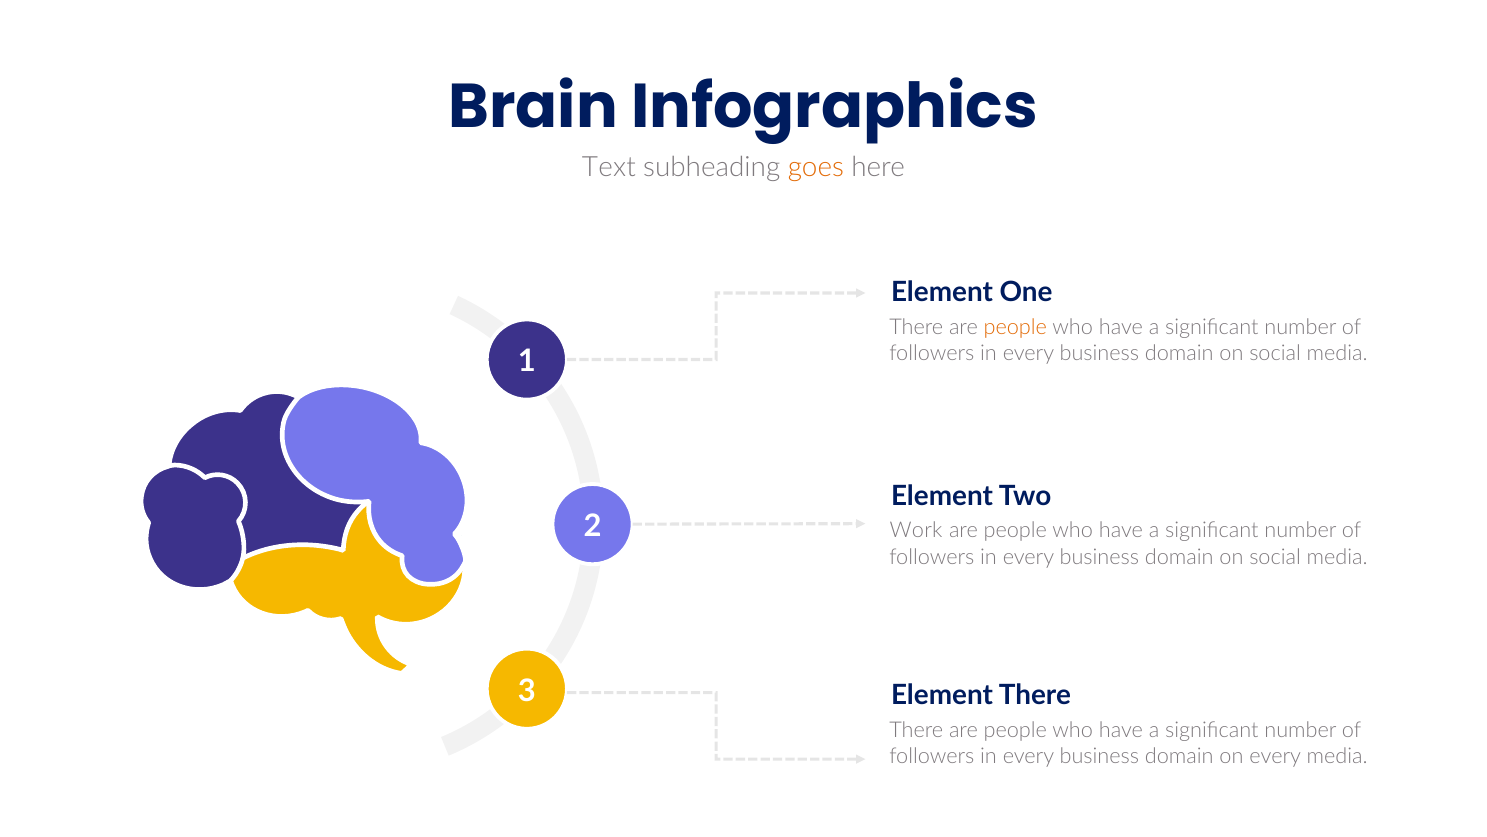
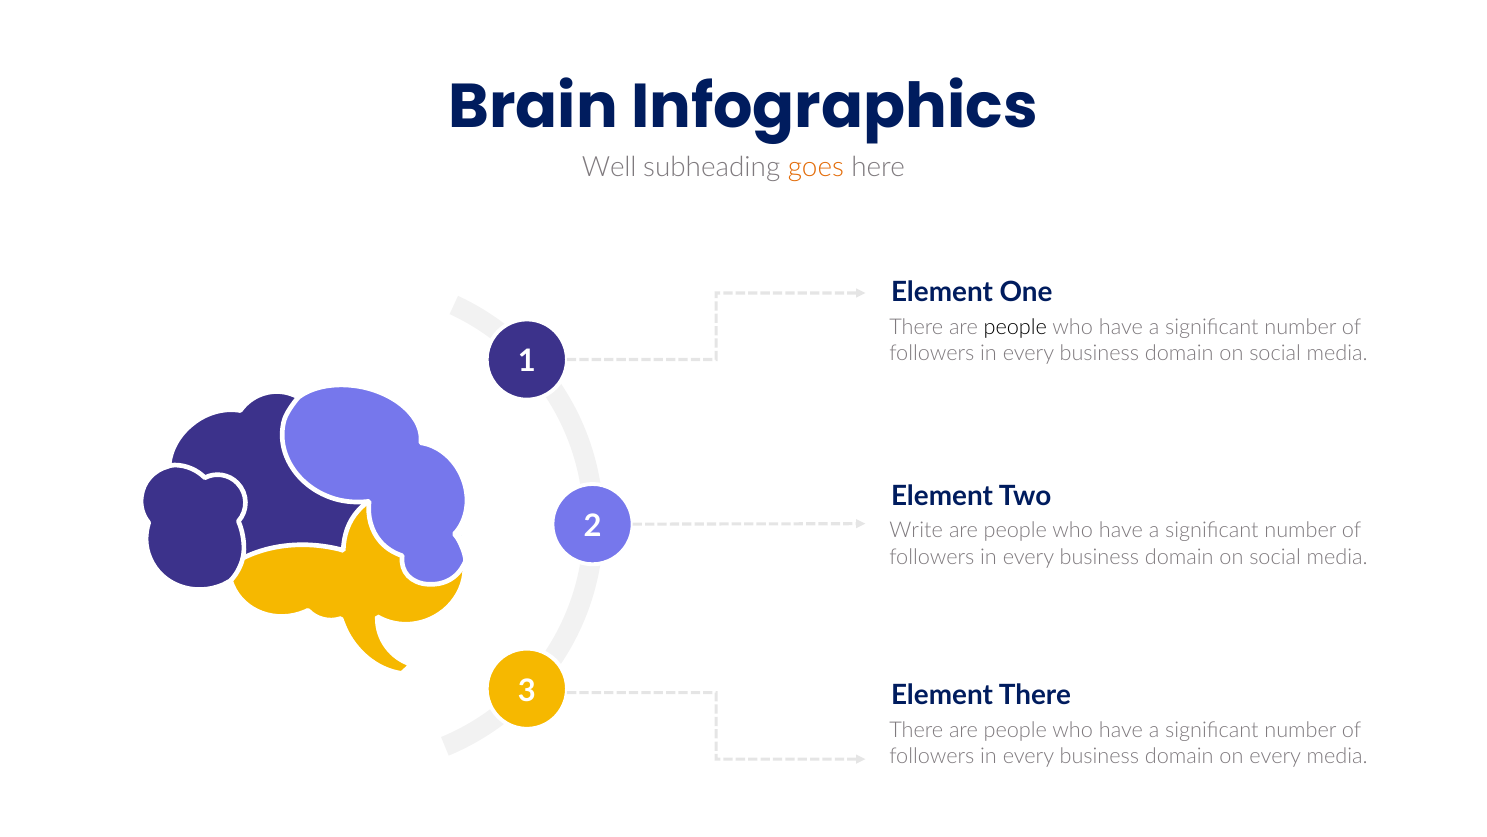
Text: Text -> Well
people at (1015, 327) colour: orange -> black
Work: Work -> Write
